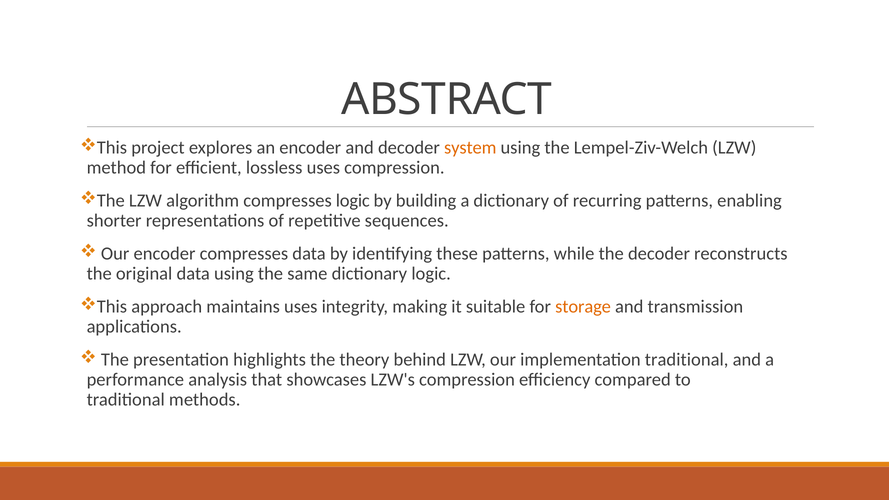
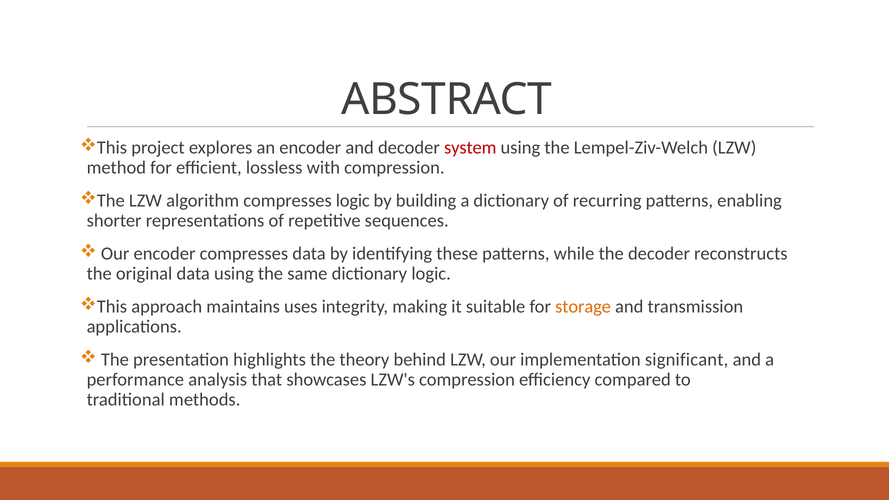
system colour: orange -> red
lossless uses: uses -> with
implementation traditional: traditional -> significant
